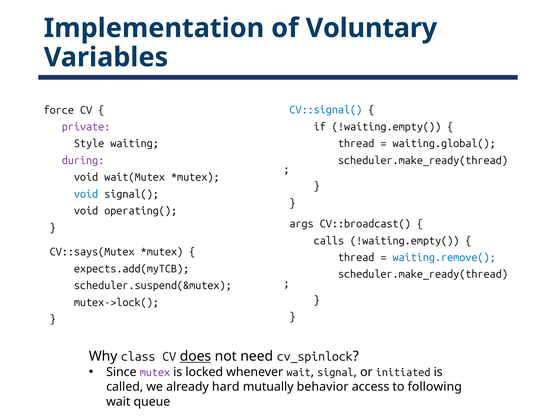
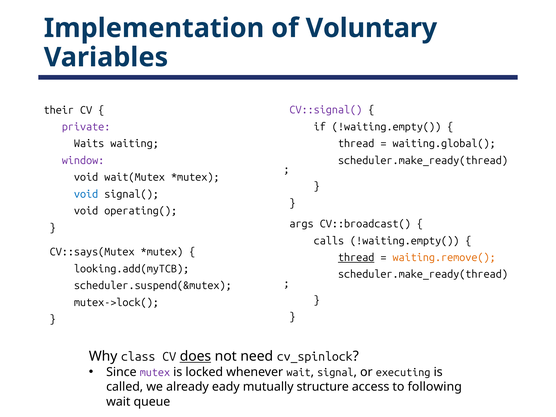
force: force -> their
CV::signal( colour: blue -> purple
Style: Style -> Waits
during: during -> window
thread at (356, 258) underline: none -> present
waiting.remove( colour: blue -> orange
expects.add(myTCB: expects.add(myTCB -> looking.add(myTCB
initiated: initiated -> executing
hard: hard -> eady
behavior: behavior -> structure
